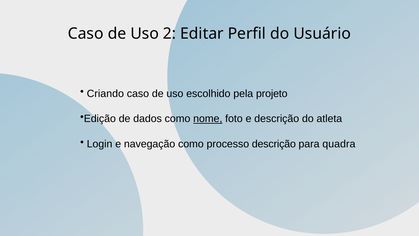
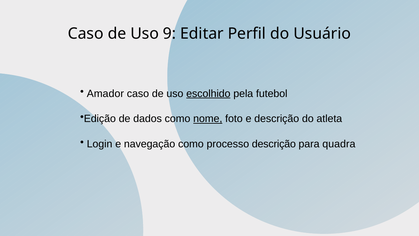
2: 2 -> 9
Criando: Criando -> Amador
escolhido underline: none -> present
projeto: projeto -> futebol
